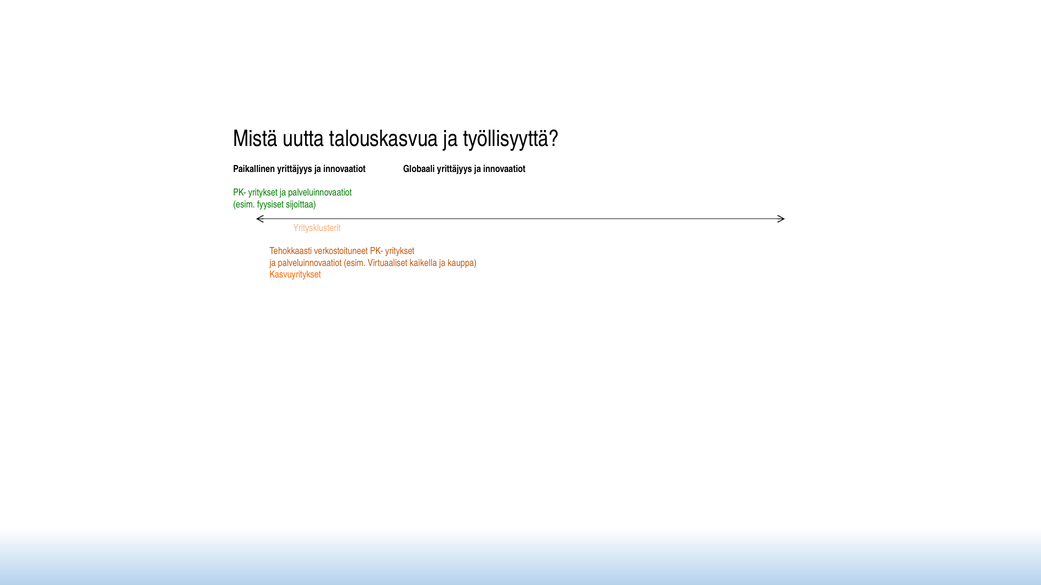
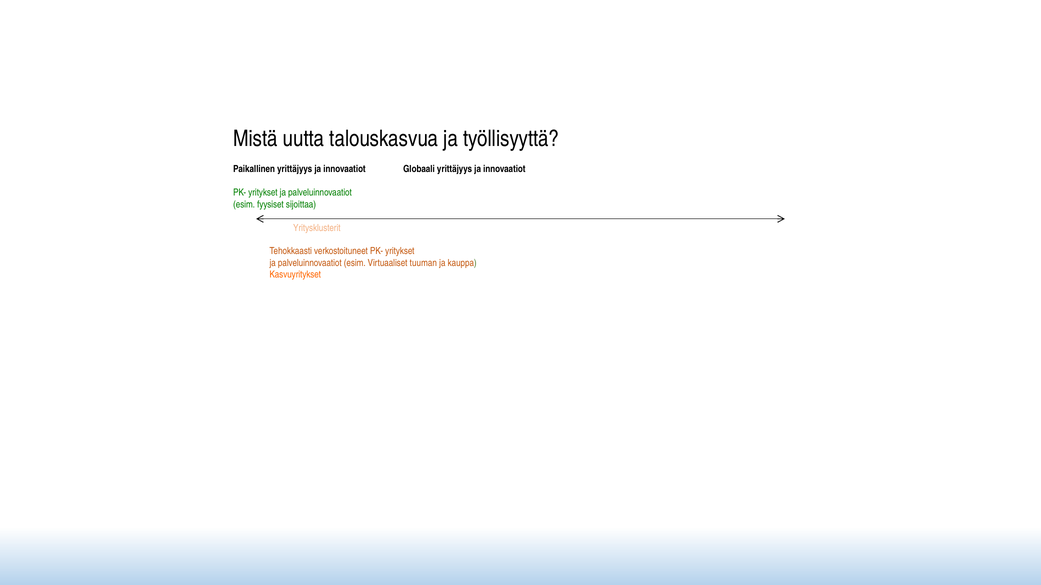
kaikella: kaikella -> tuuman
